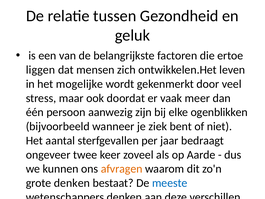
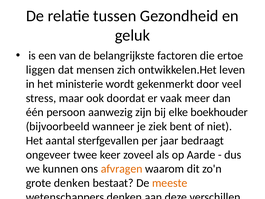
mogelijke: mogelijke -> ministerie
ogenblikken: ogenblikken -> boekhouder
meeste colour: blue -> orange
